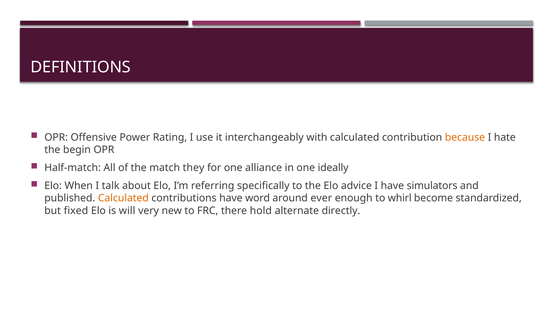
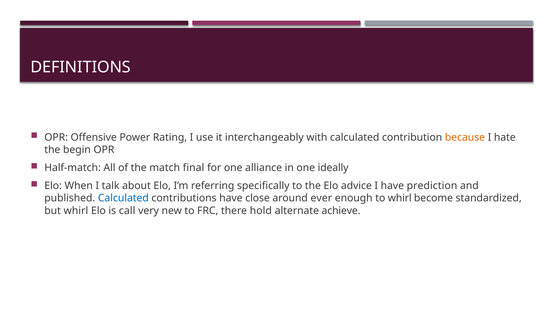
they: they -> final
simulators: simulators -> prediction
Calculated at (123, 198) colour: orange -> blue
word: word -> close
but fixed: fixed -> whirl
will: will -> call
directly: directly -> achieve
